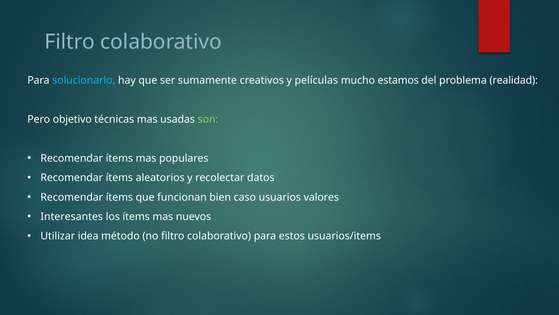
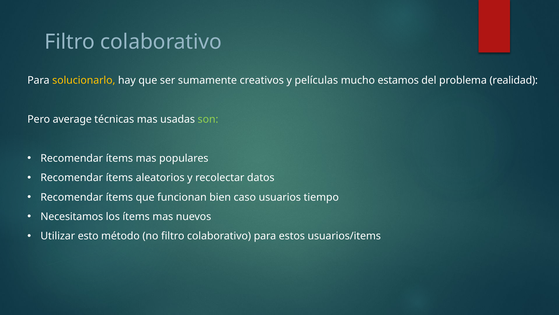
solucionarlo colour: light blue -> yellow
objetivo: objetivo -> average
valores: valores -> tiempo
Interesantes: Interesantes -> Necesitamos
idea: idea -> esto
